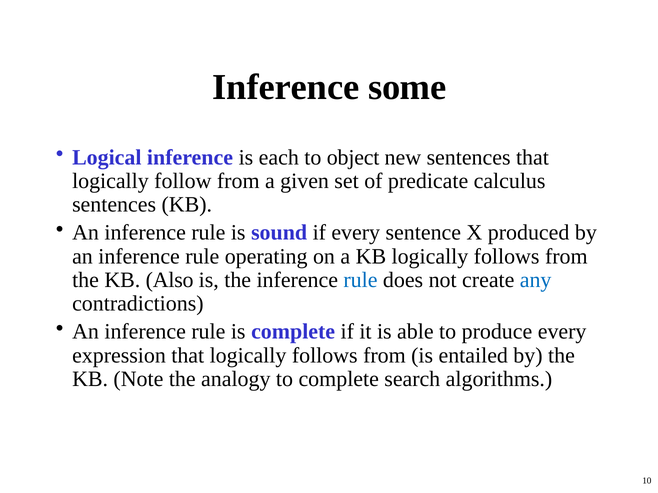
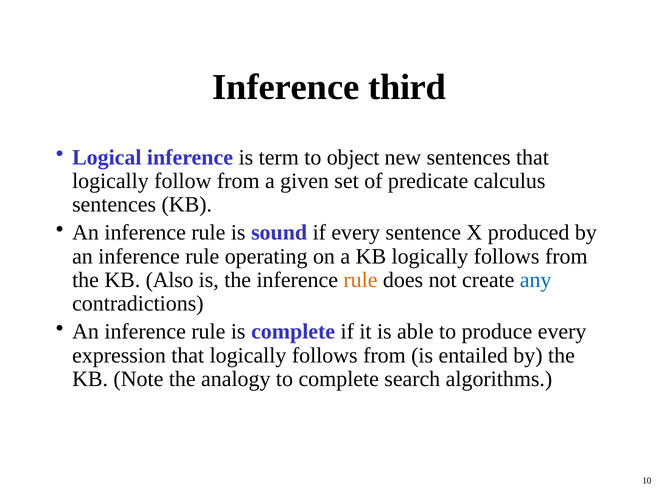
some: some -> third
each: each -> term
rule at (360, 280) colour: blue -> orange
